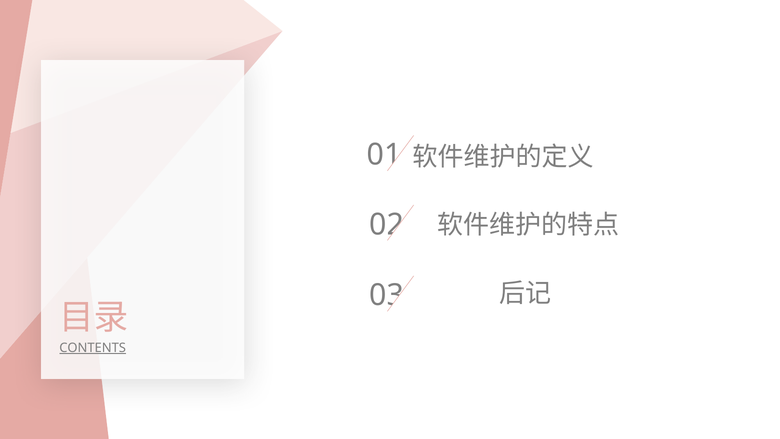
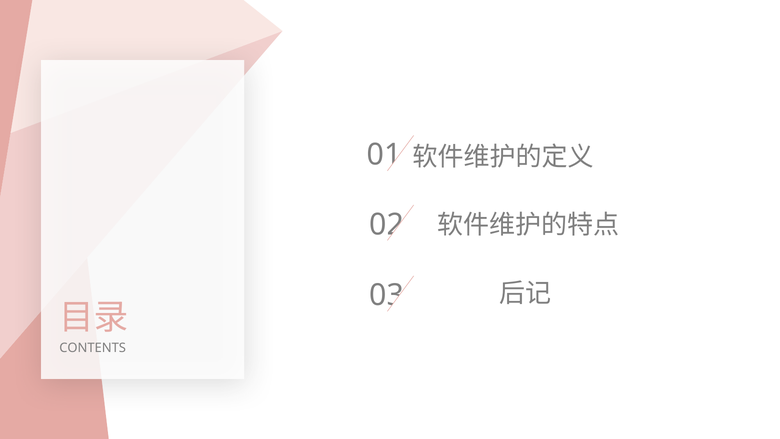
CONTENTS underline: present -> none
